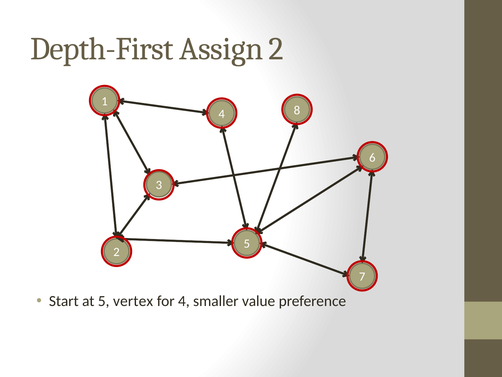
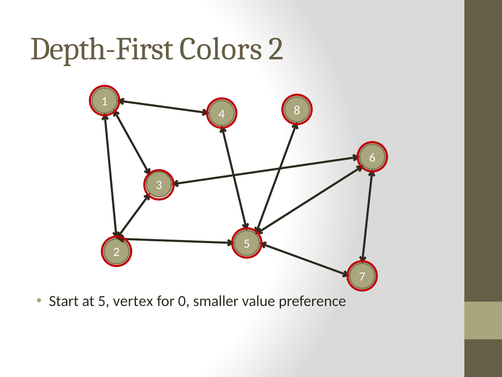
Assign: Assign -> Colors
for 4: 4 -> 0
